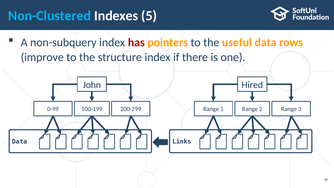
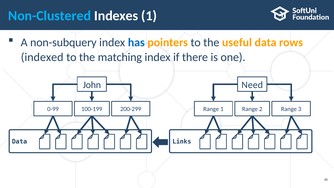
Indexes 5: 5 -> 1
has colour: red -> blue
improve: improve -> indexed
structure: structure -> matching
Hired: Hired -> Need
